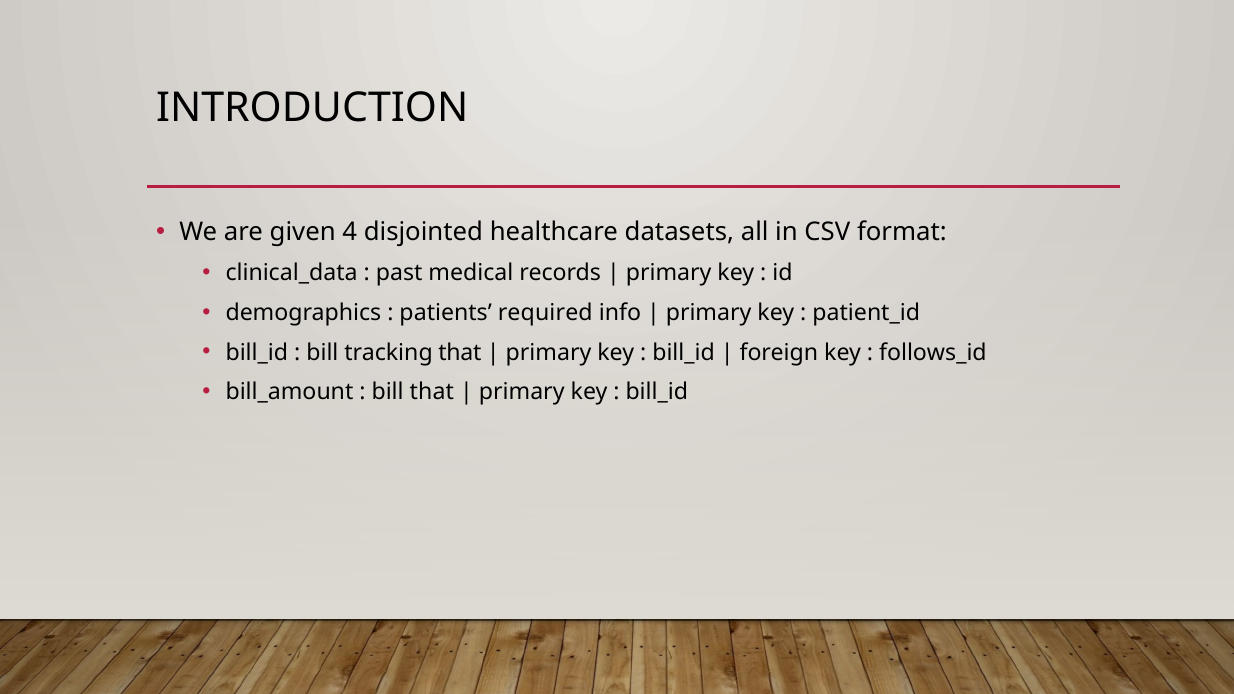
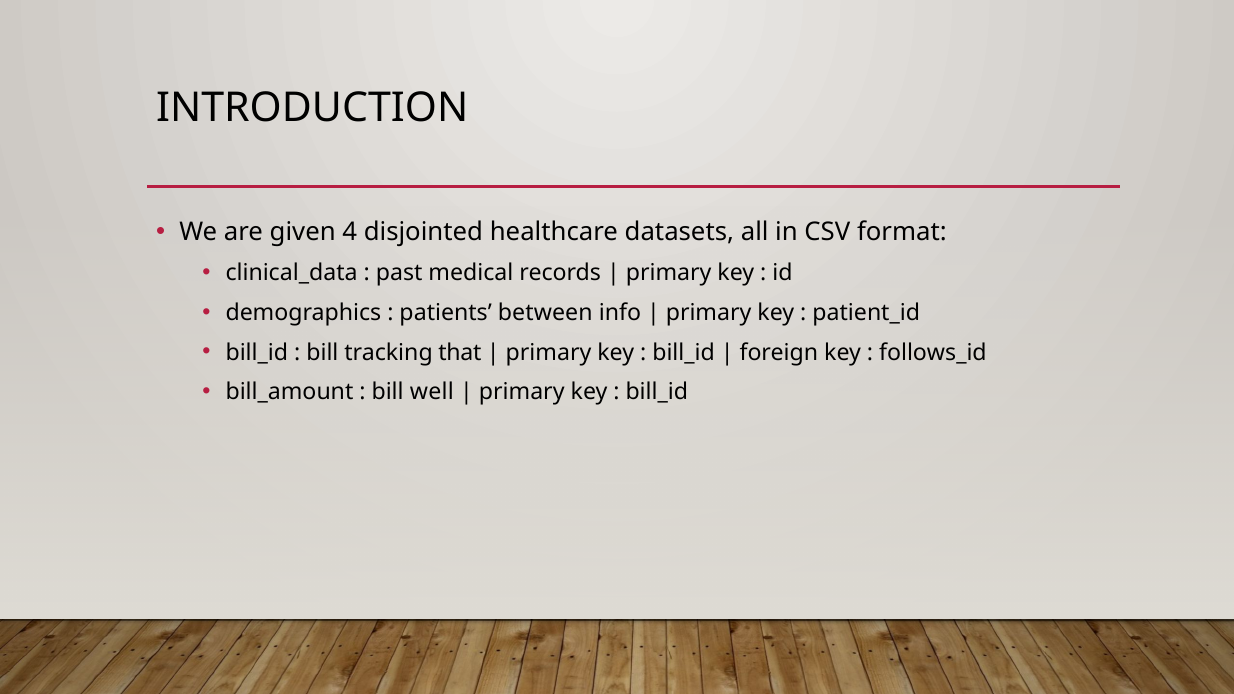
required: required -> between
bill that: that -> well
